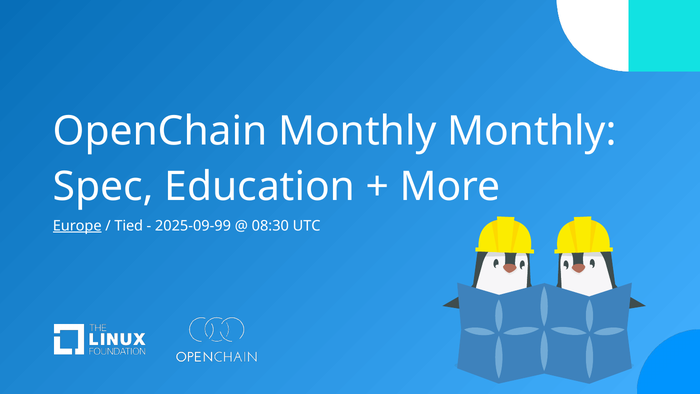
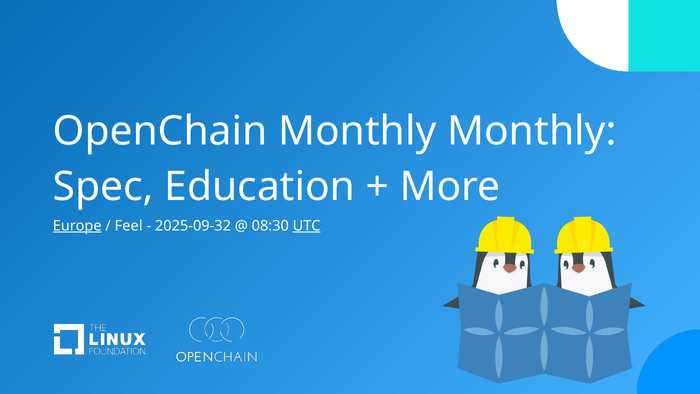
Tied: Tied -> Feel
2025-09-99: 2025-09-99 -> 2025-09-32
UTC underline: none -> present
